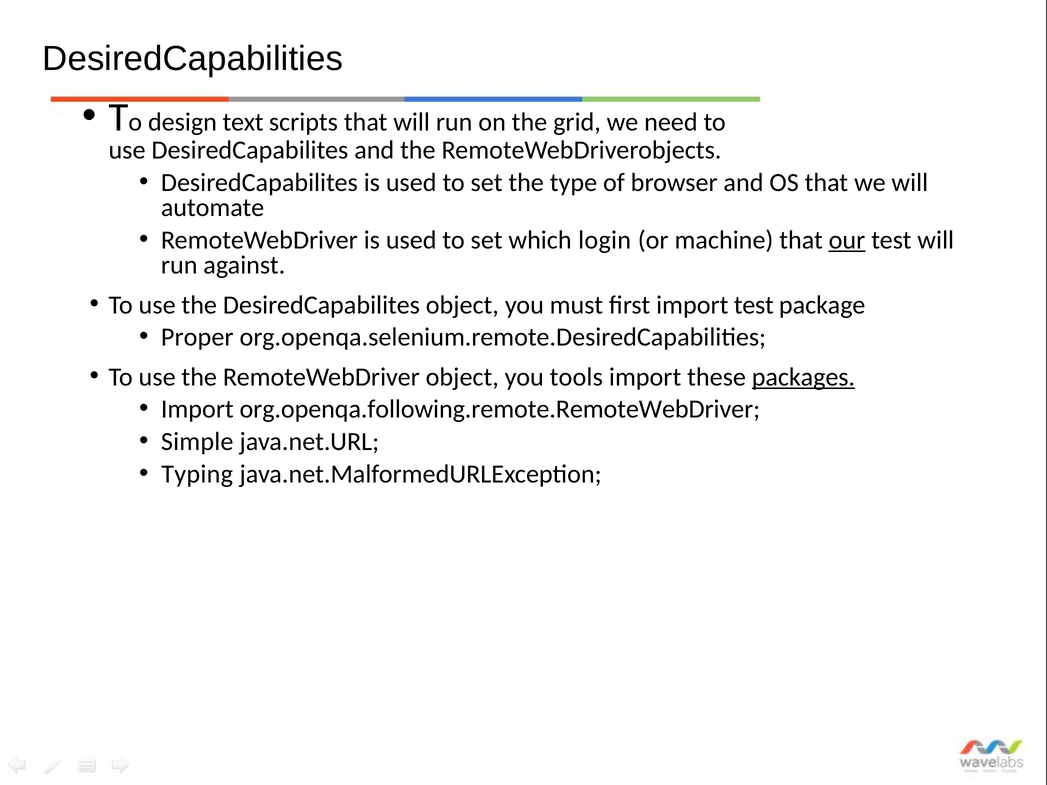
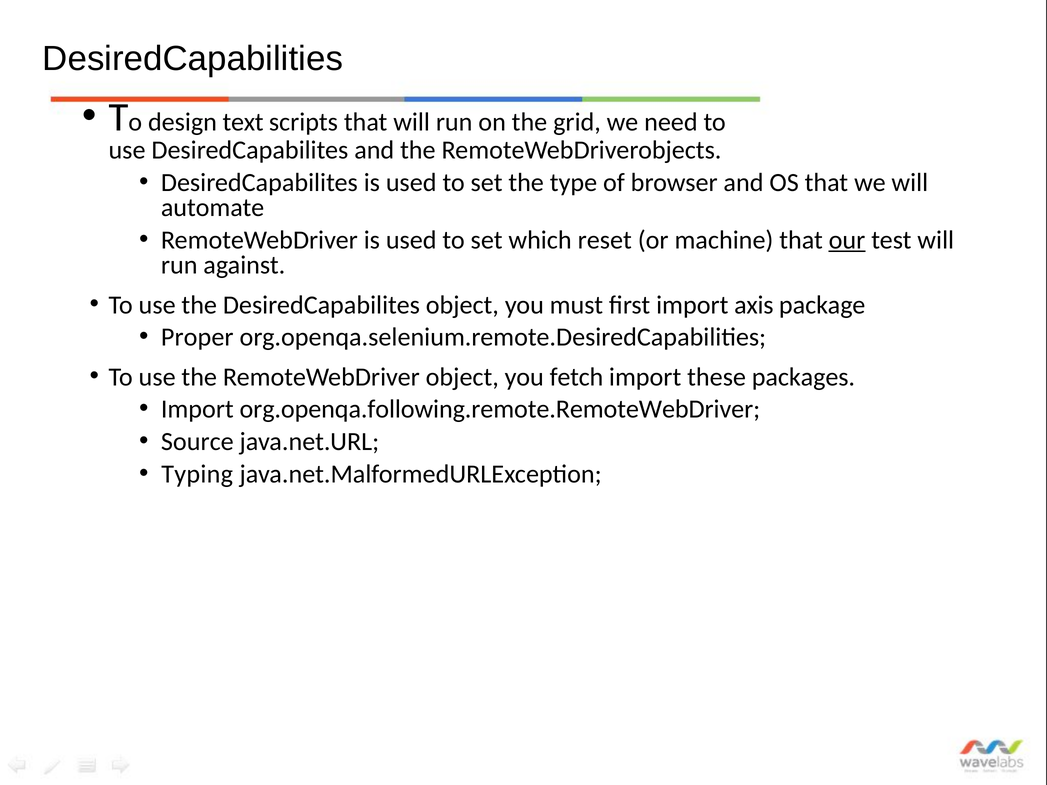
login: login -> reset
import test: test -> axis
tools: tools -> fetch
packages underline: present -> none
Simple: Simple -> Source
